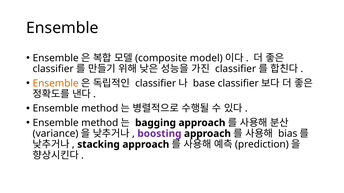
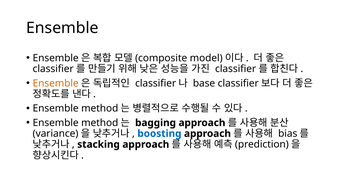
boosting colour: purple -> blue
